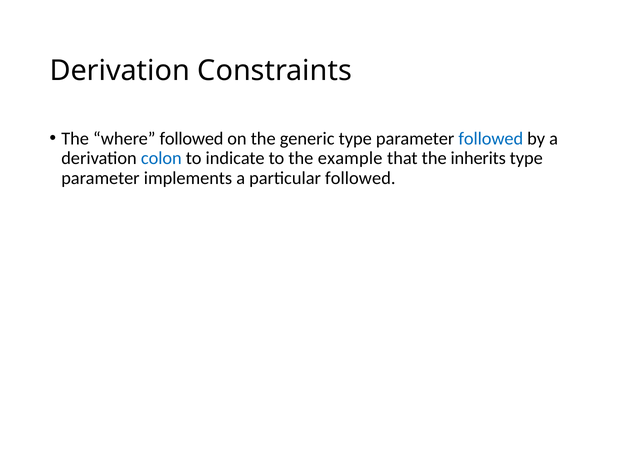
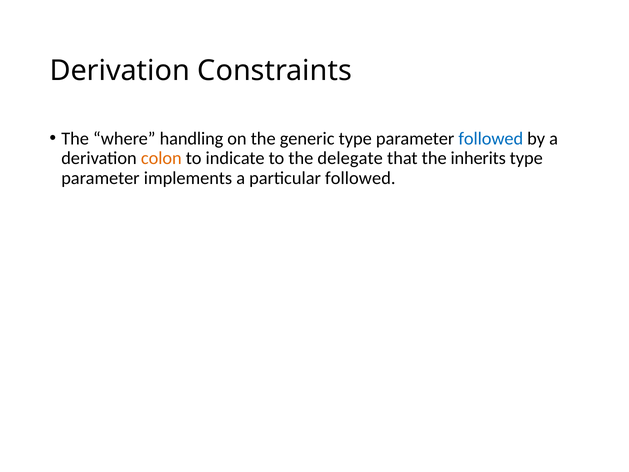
where followed: followed -> handling
colon colour: blue -> orange
example: example -> delegate
